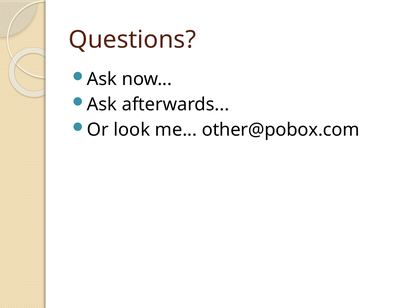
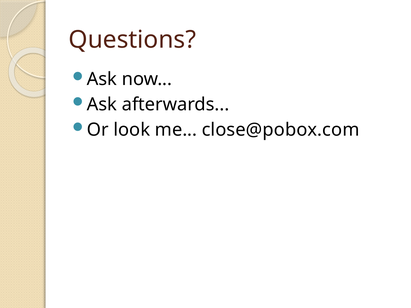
other@pobox.com: other@pobox.com -> close@pobox.com
